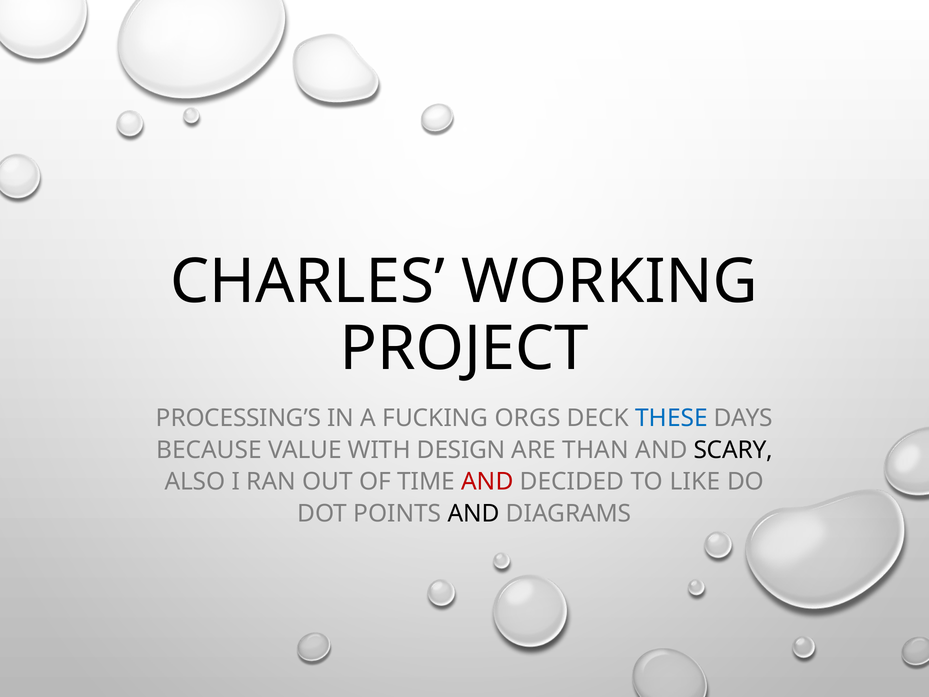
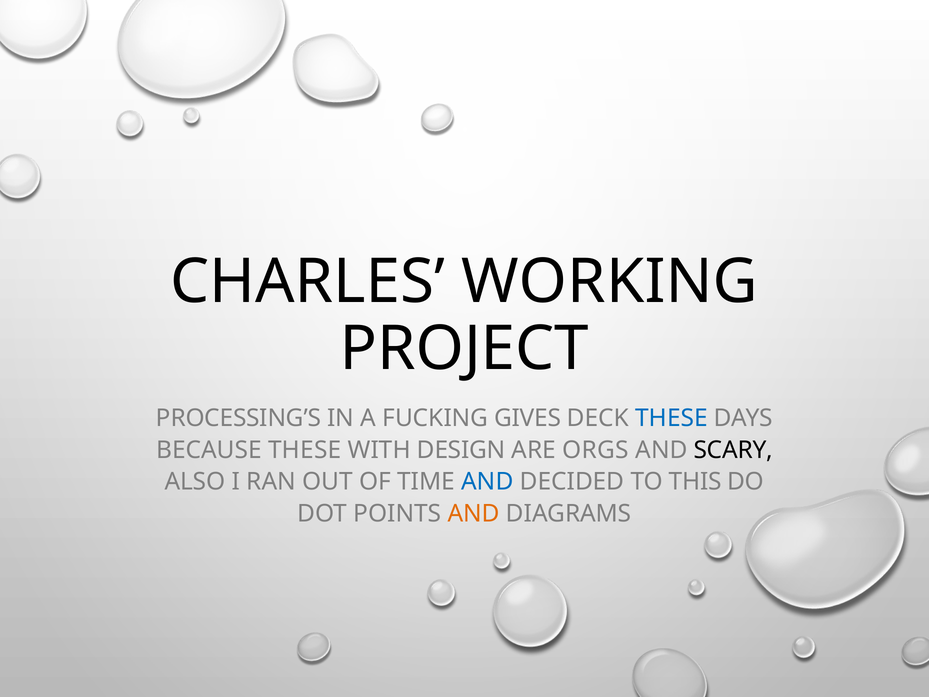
ORGS: ORGS -> GIVES
BECAUSE VALUE: VALUE -> THESE
THAN: THAN -> ORGS
AND at (487, 482) colour: red -> blue
LIKE: LIKE -> THIS
AND at (474, 513) colour: black -> orange
